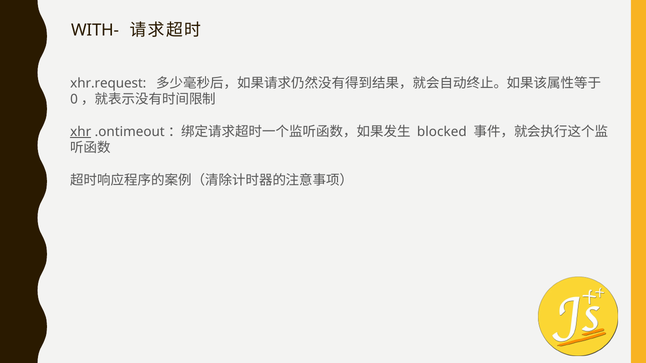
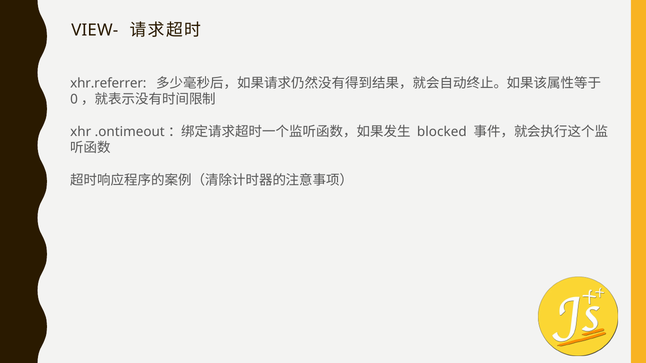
WITH-: WITH- -> VIEW-
xhr.request: xhr.request -> xhr.referrer
xhr underline: present -> none
